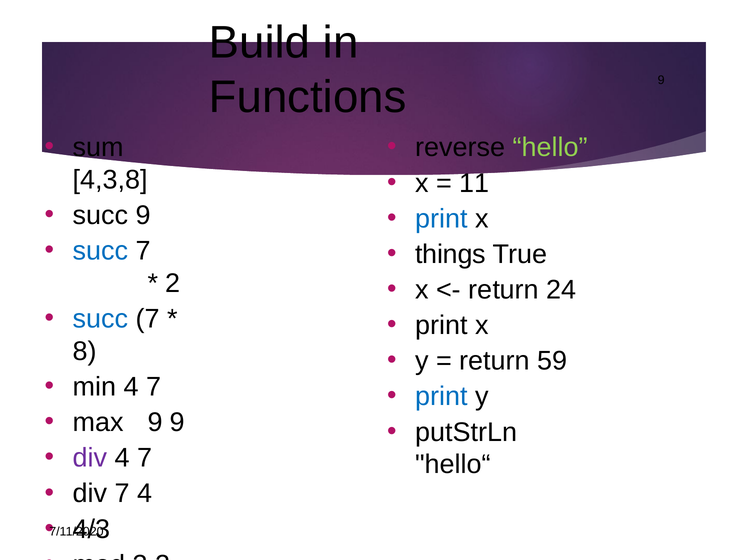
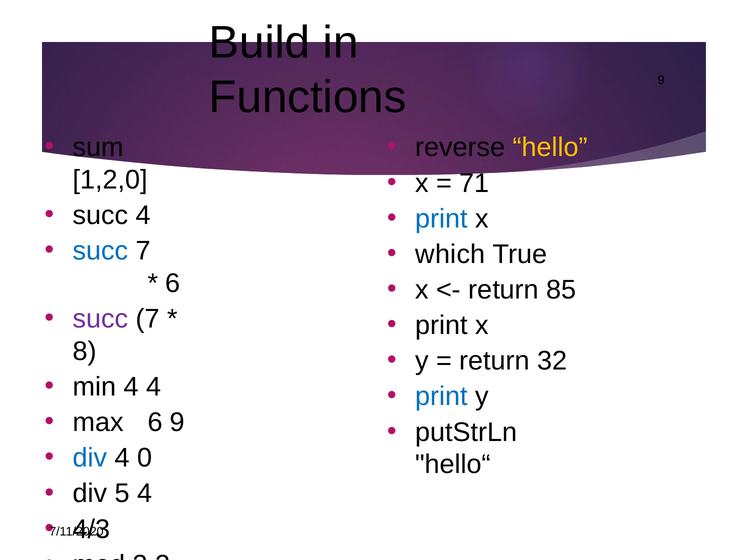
hello colour: light green -> yellow
4,3,8: 4,3,8 -> 1,2,0
11: 11 -> 71
succ 9: 9 -> 4
things: things -> which
2 at (173, 283): 2 -> 6
24: 24 -> 85
succ at (101, 319) colour: blue -> purple
59: 59 -> 32
min 4 7: 7 -> 4
max 9: 9 -> 6
div at (90, 458) colour: purple -> blue
7 at (145, 458): 7 -> 0
div 7: 7 -> 5
